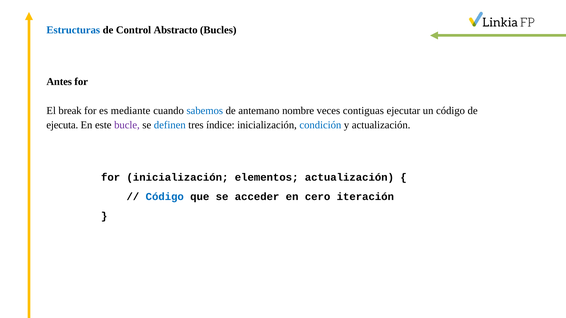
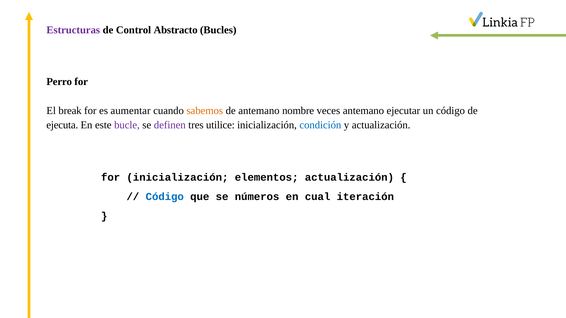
Estructuras colour: blue -> purple
Antes: Antes -> Perro
mediante: mediante -> aumentar
sabemos colour: blue -> orange
veces contiguas: contiguas -> antemano
definen colour: blue -> purple
índice: índice -> utilice
acceder: acceder -> números
cero: cero -> cual
